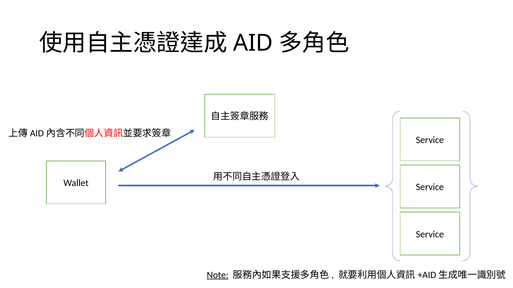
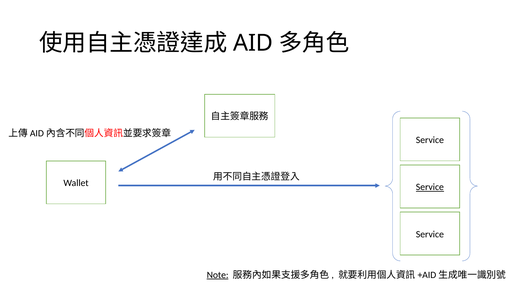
Service at (430, 188) underline: none -> present
